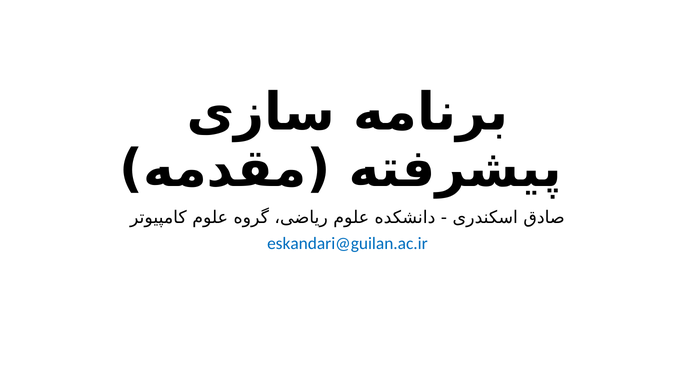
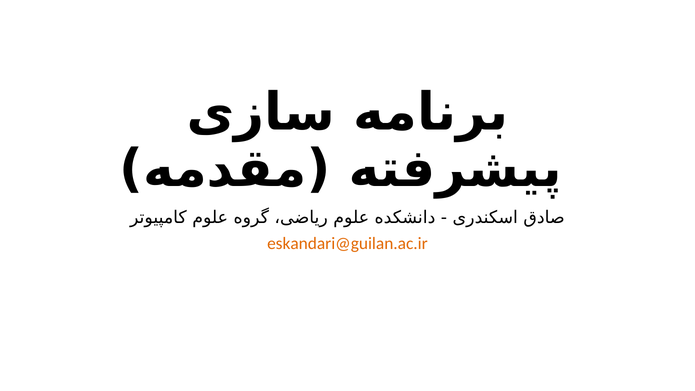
eskandari@guilan.ac.ir colour: blue -> orange
